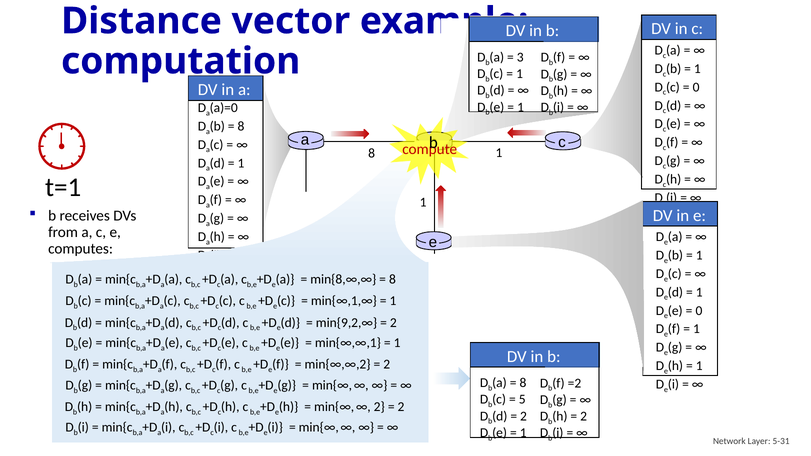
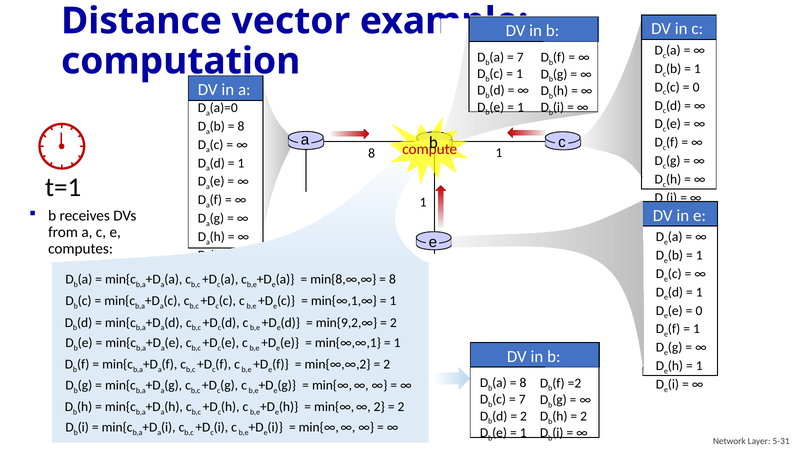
3 at (520, 57): 3 -> 7
5 at (522, 400): 5 -> 7
